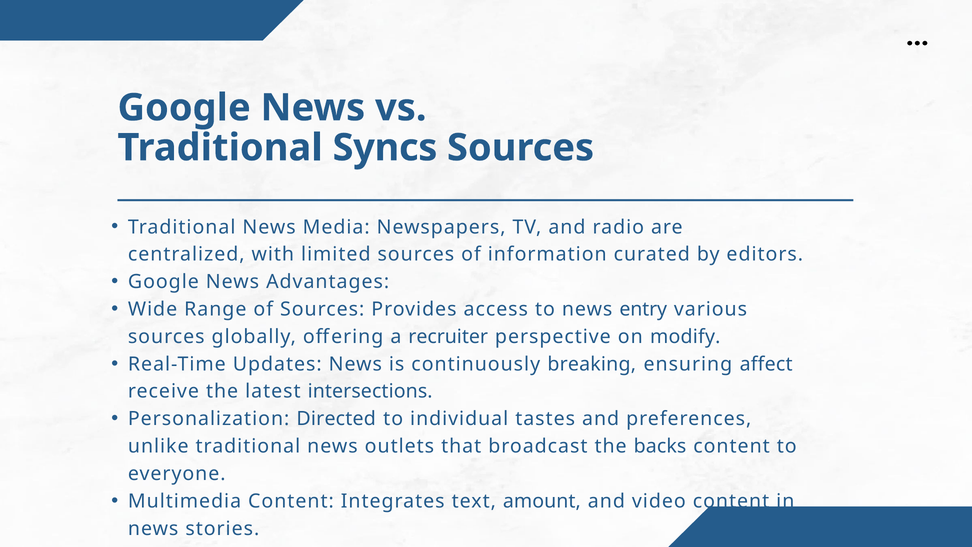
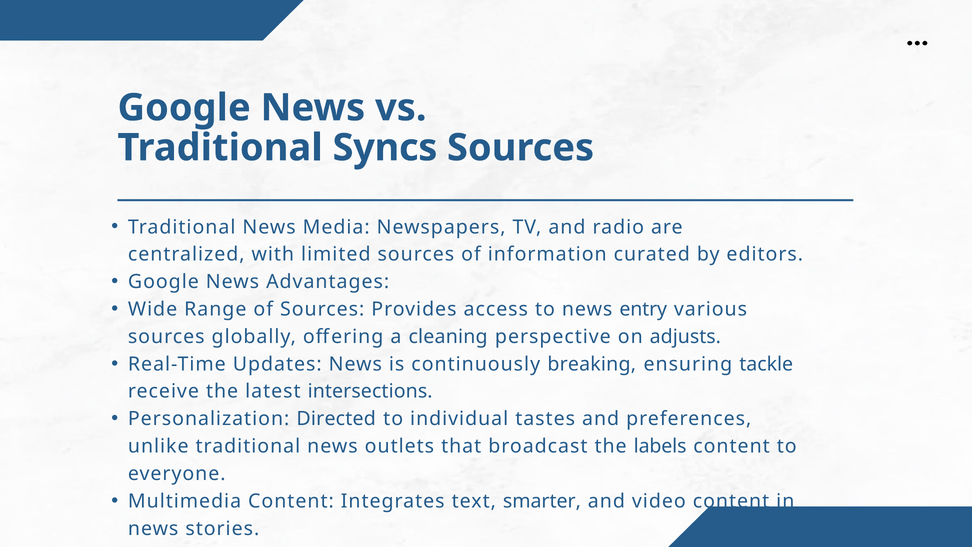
recruiter: recruiter -> cleaning
modify: modify -> adjusts
affect: affect -> tackle
backs: backs -> labels
amount: amount -> smarter
